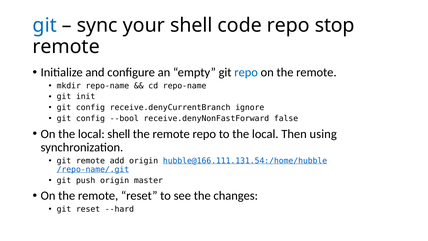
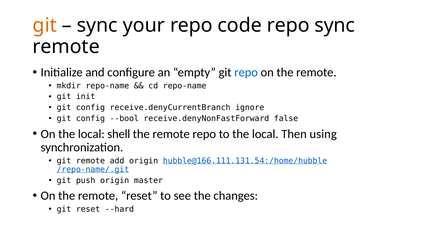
git at (45, 25) colour: blue -> orange
your shell: shell -> repo
repo stop: stop -> sync
